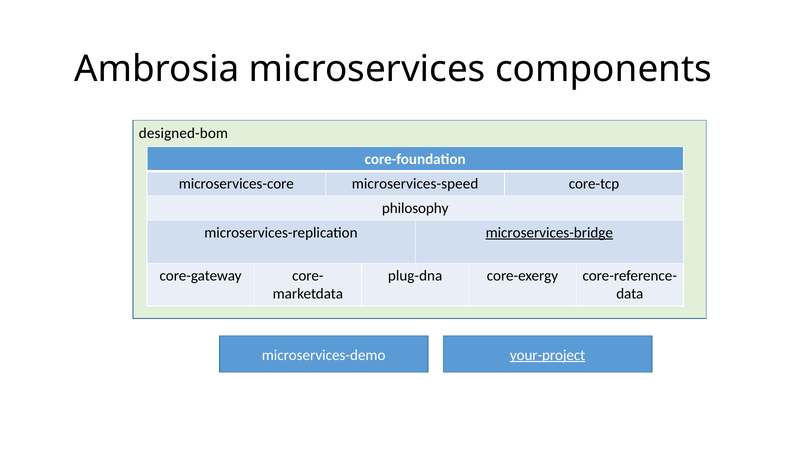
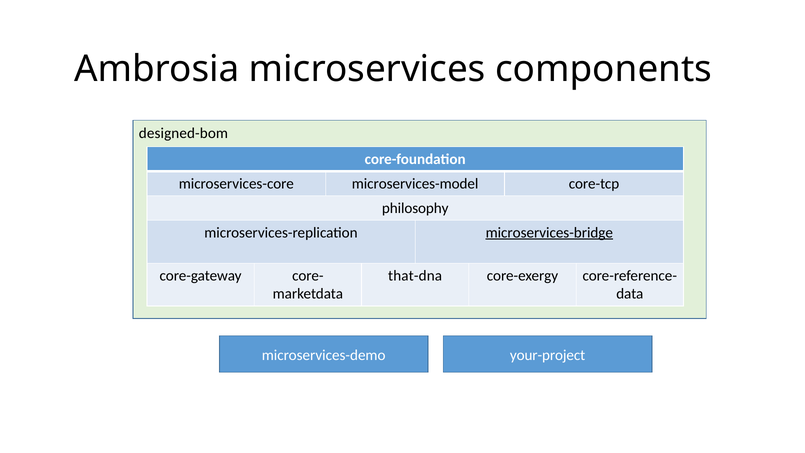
microservices-speed: microservices-speed -> microservices-model
plug-dna: plug-dna -> that-dna
your-project underline: present -> none
